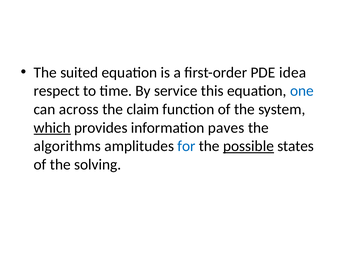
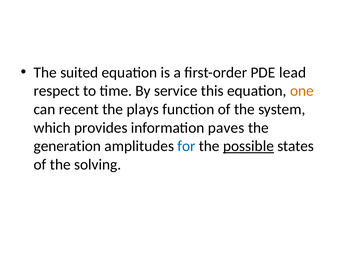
idea: idea -> lead
one colour: blue -> orange
across: across -> recent
claim: claim -> plays
which underline: present -> none
algorithms: algorithms -> generation
